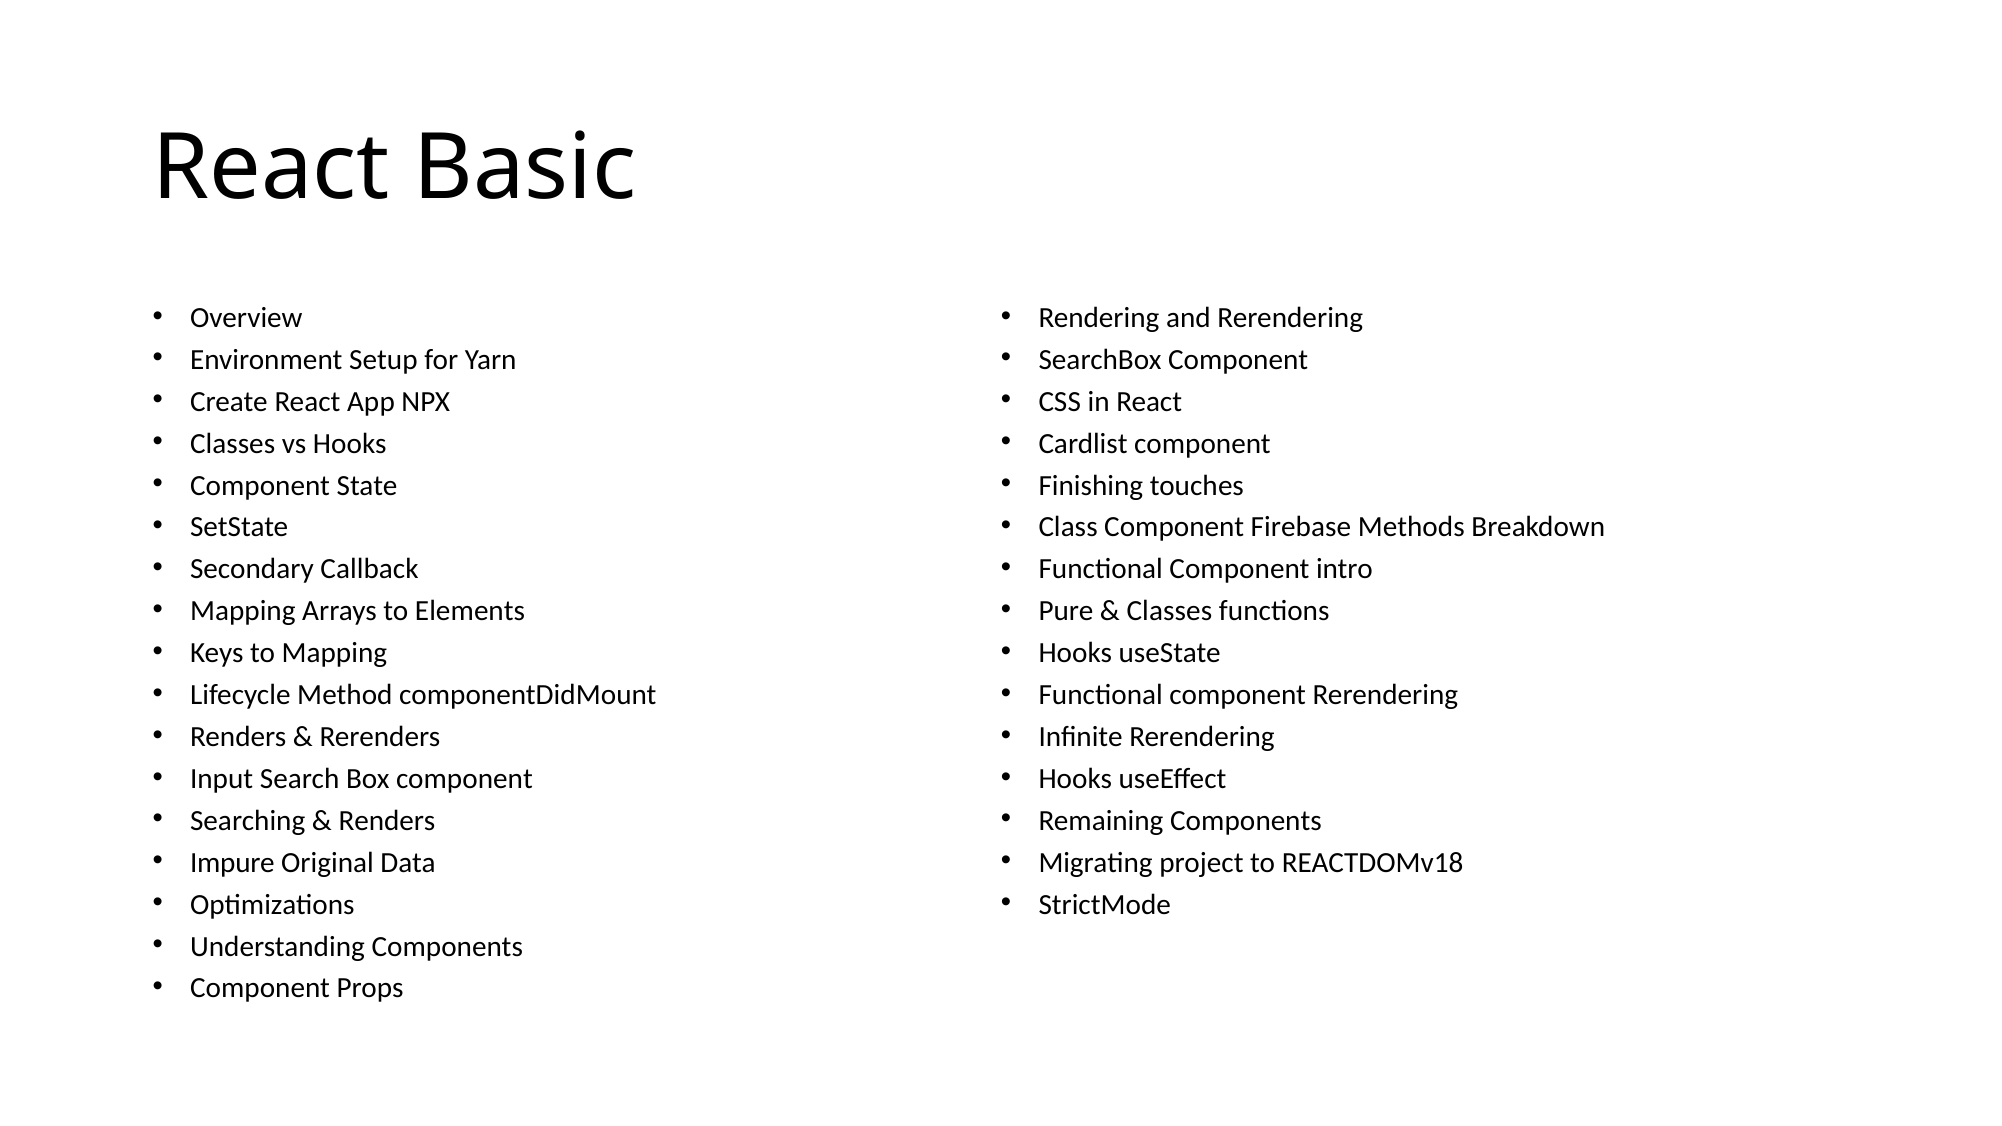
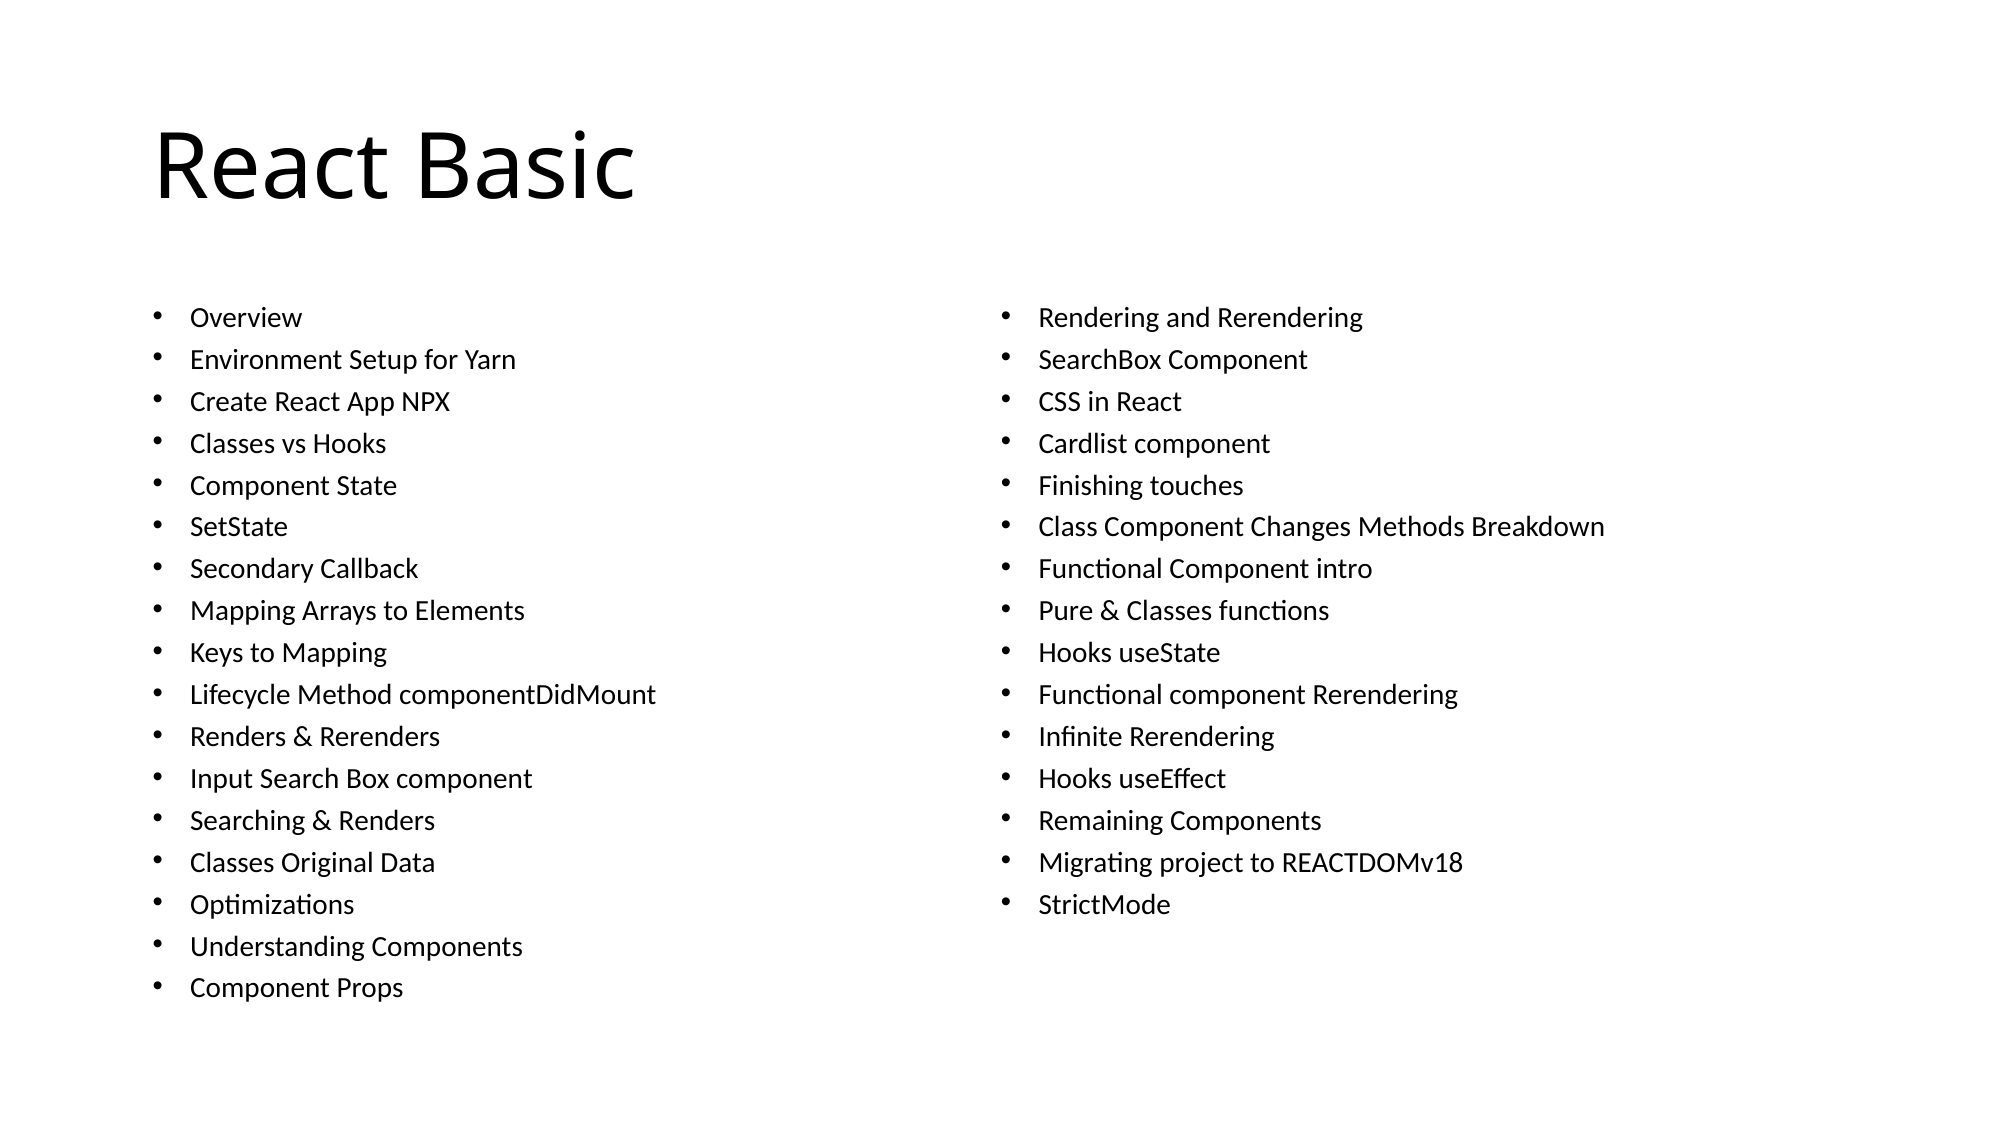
Firebase: Firebase -> Changes
Impure at (232, 863): Impure -> Classes
